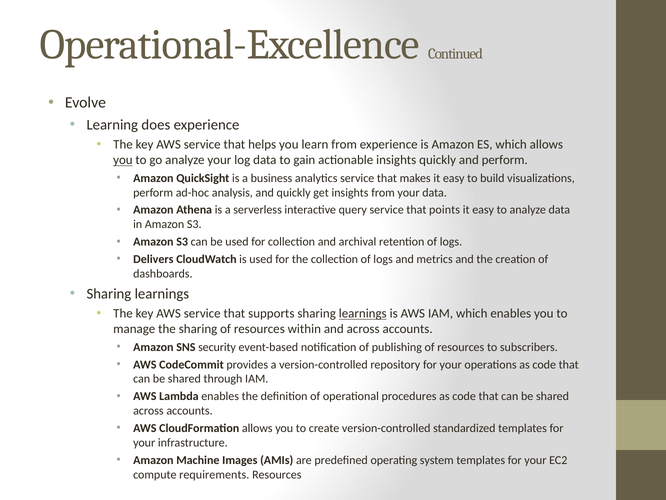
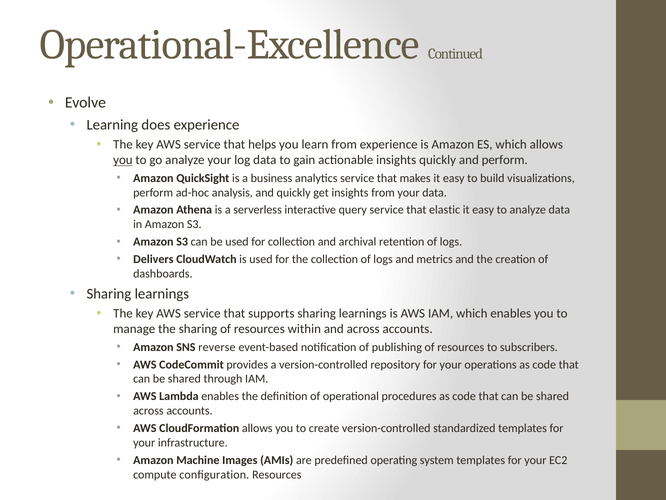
points: points -> elastic
learnings at (363, 313) underline: present -> none
security: security -> reverse
requirements: requirements -> conﬁguration
